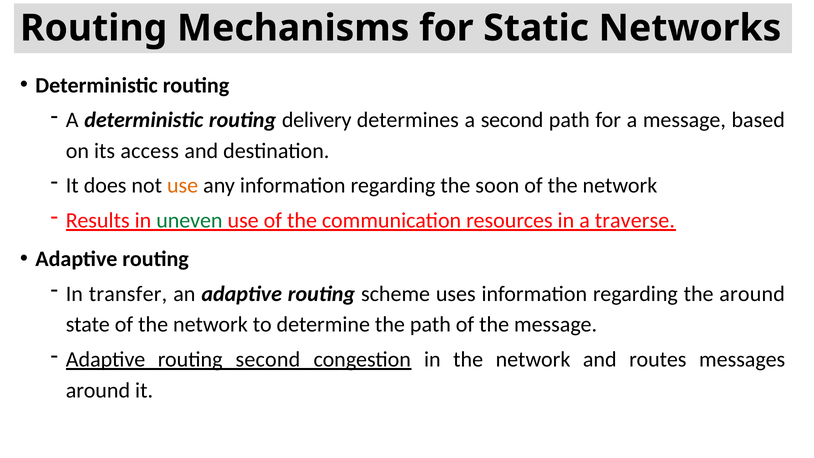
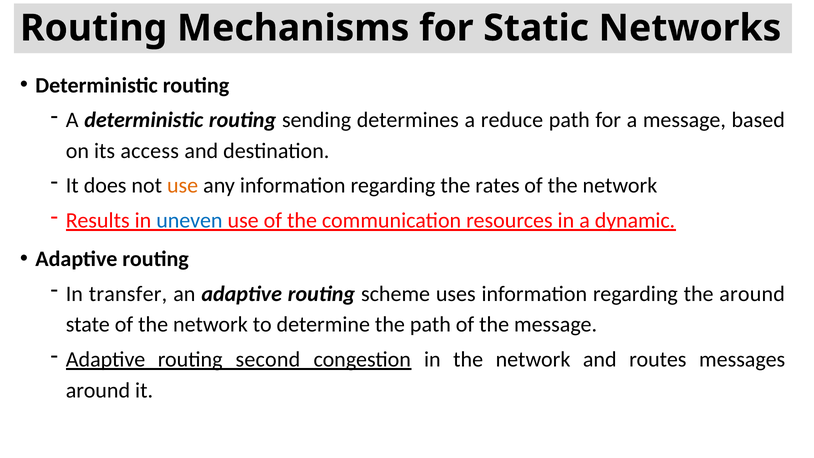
delivery: delivery -> sending
a second: second -> reduce
soon: soon -> rates
uneven colour: green -> blue
traverse: traverse -> dynamic
